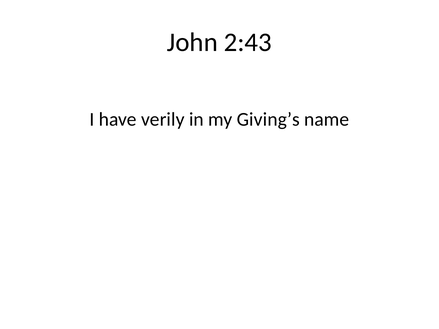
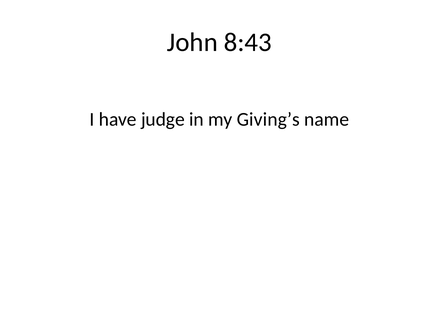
2:43: 2:43 -> 8:43
verily: verily -> judge
